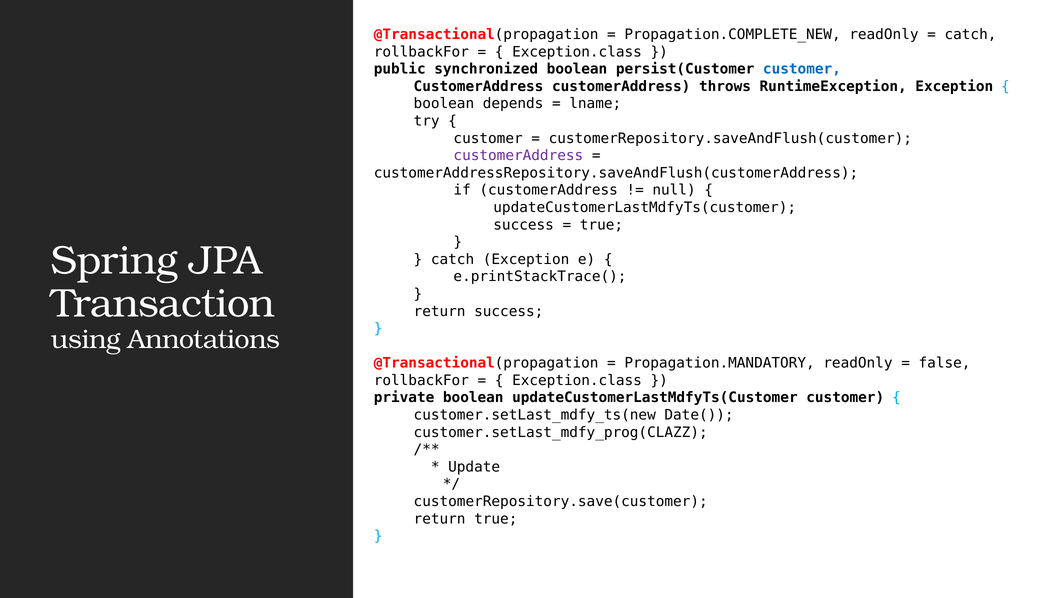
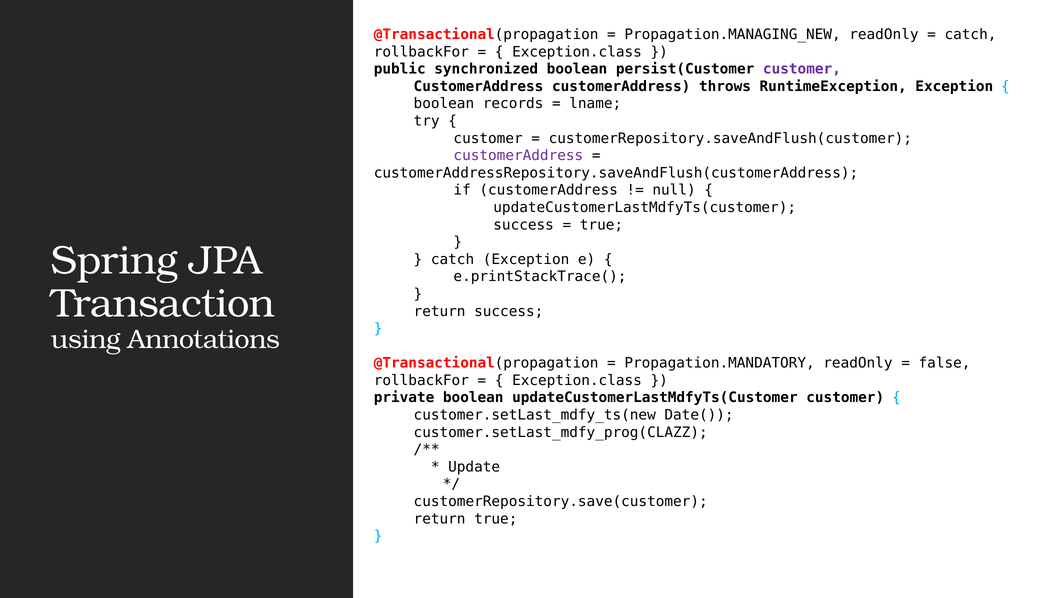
Propagation.COMPLETE_NEW: Propagation.COMPLETE_NEW -> Propagation.MANAGING_NEW
customer at (802, 69) colour: blue -> purple
depends: depends -> records
